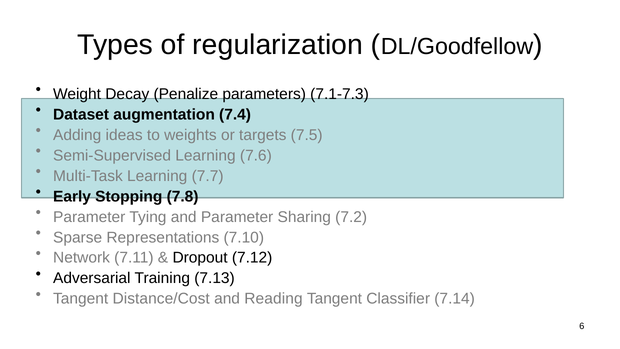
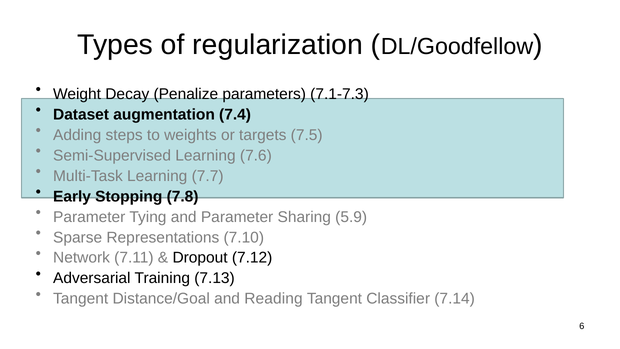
ideas: ideas -> steps
7.2: 7.2 -> 5.9
Distance/Cost: Distance/Cost -> Distance/Goal
